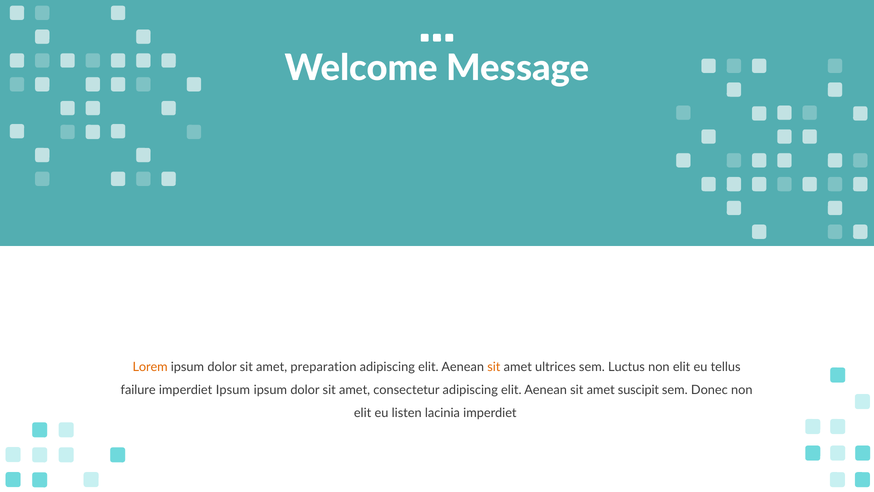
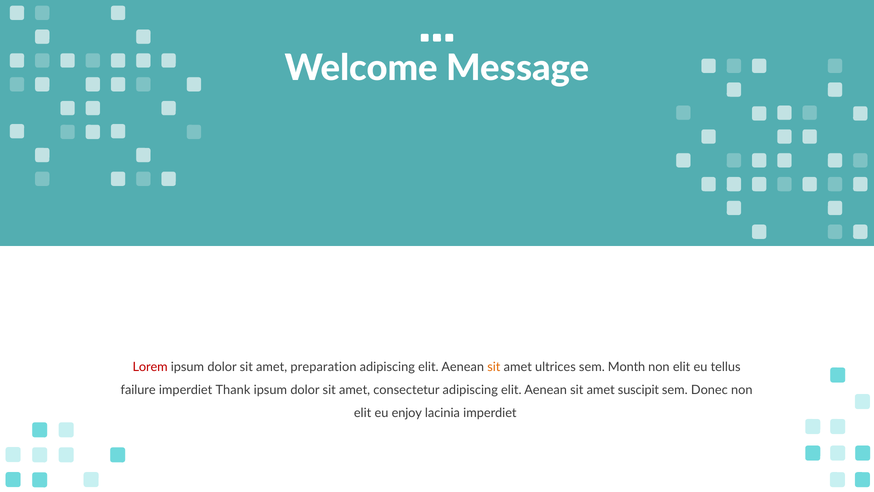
Lorem colour: orange -> red
Luctus: Luctus -> Month
imperdiet Ipsum: Ipsum -> Thank
listen: listen -> enjoy
